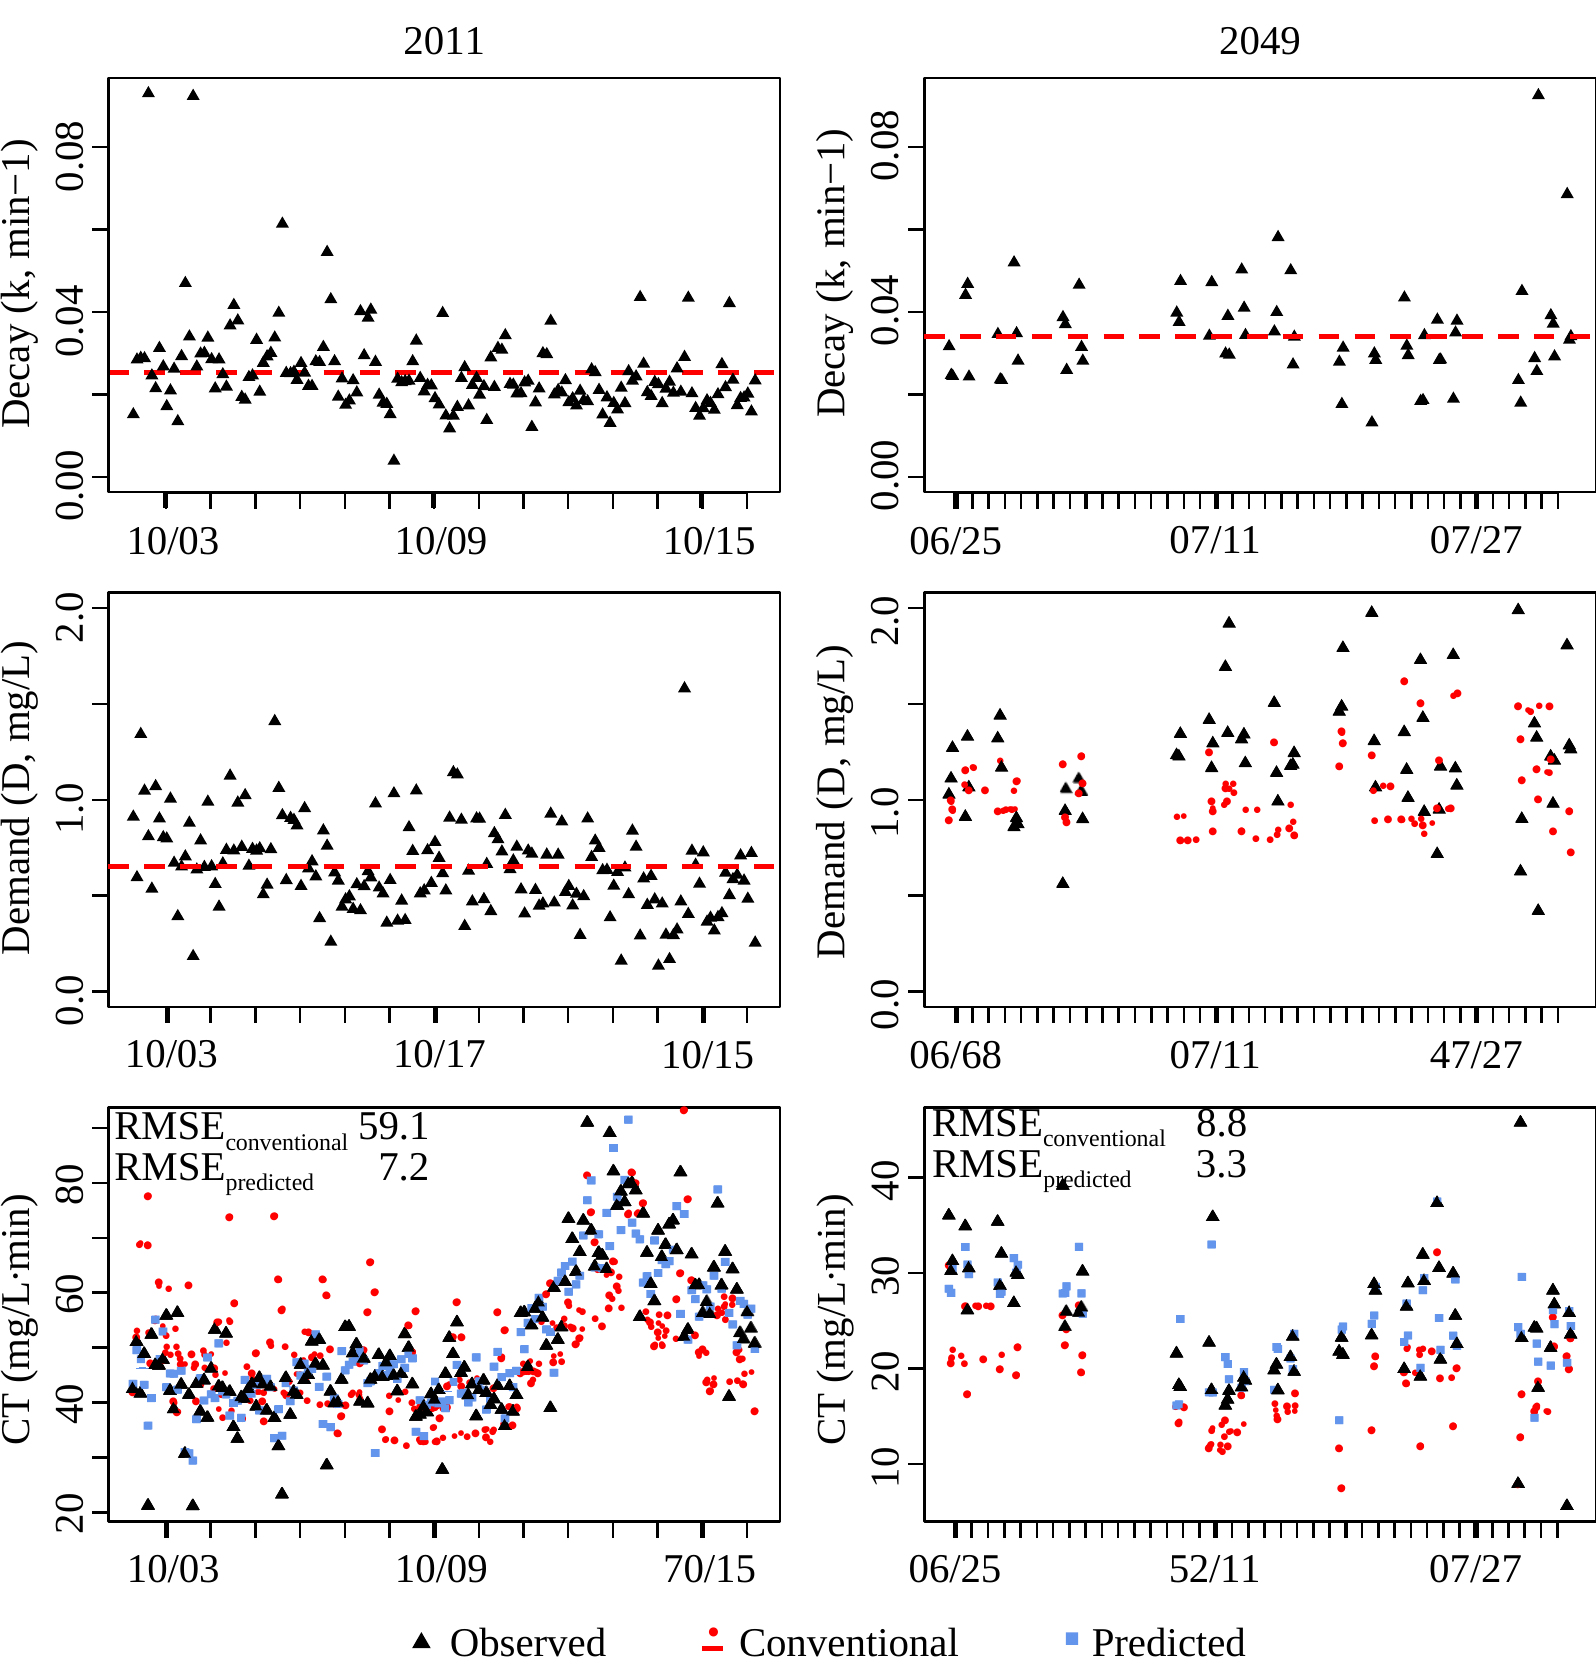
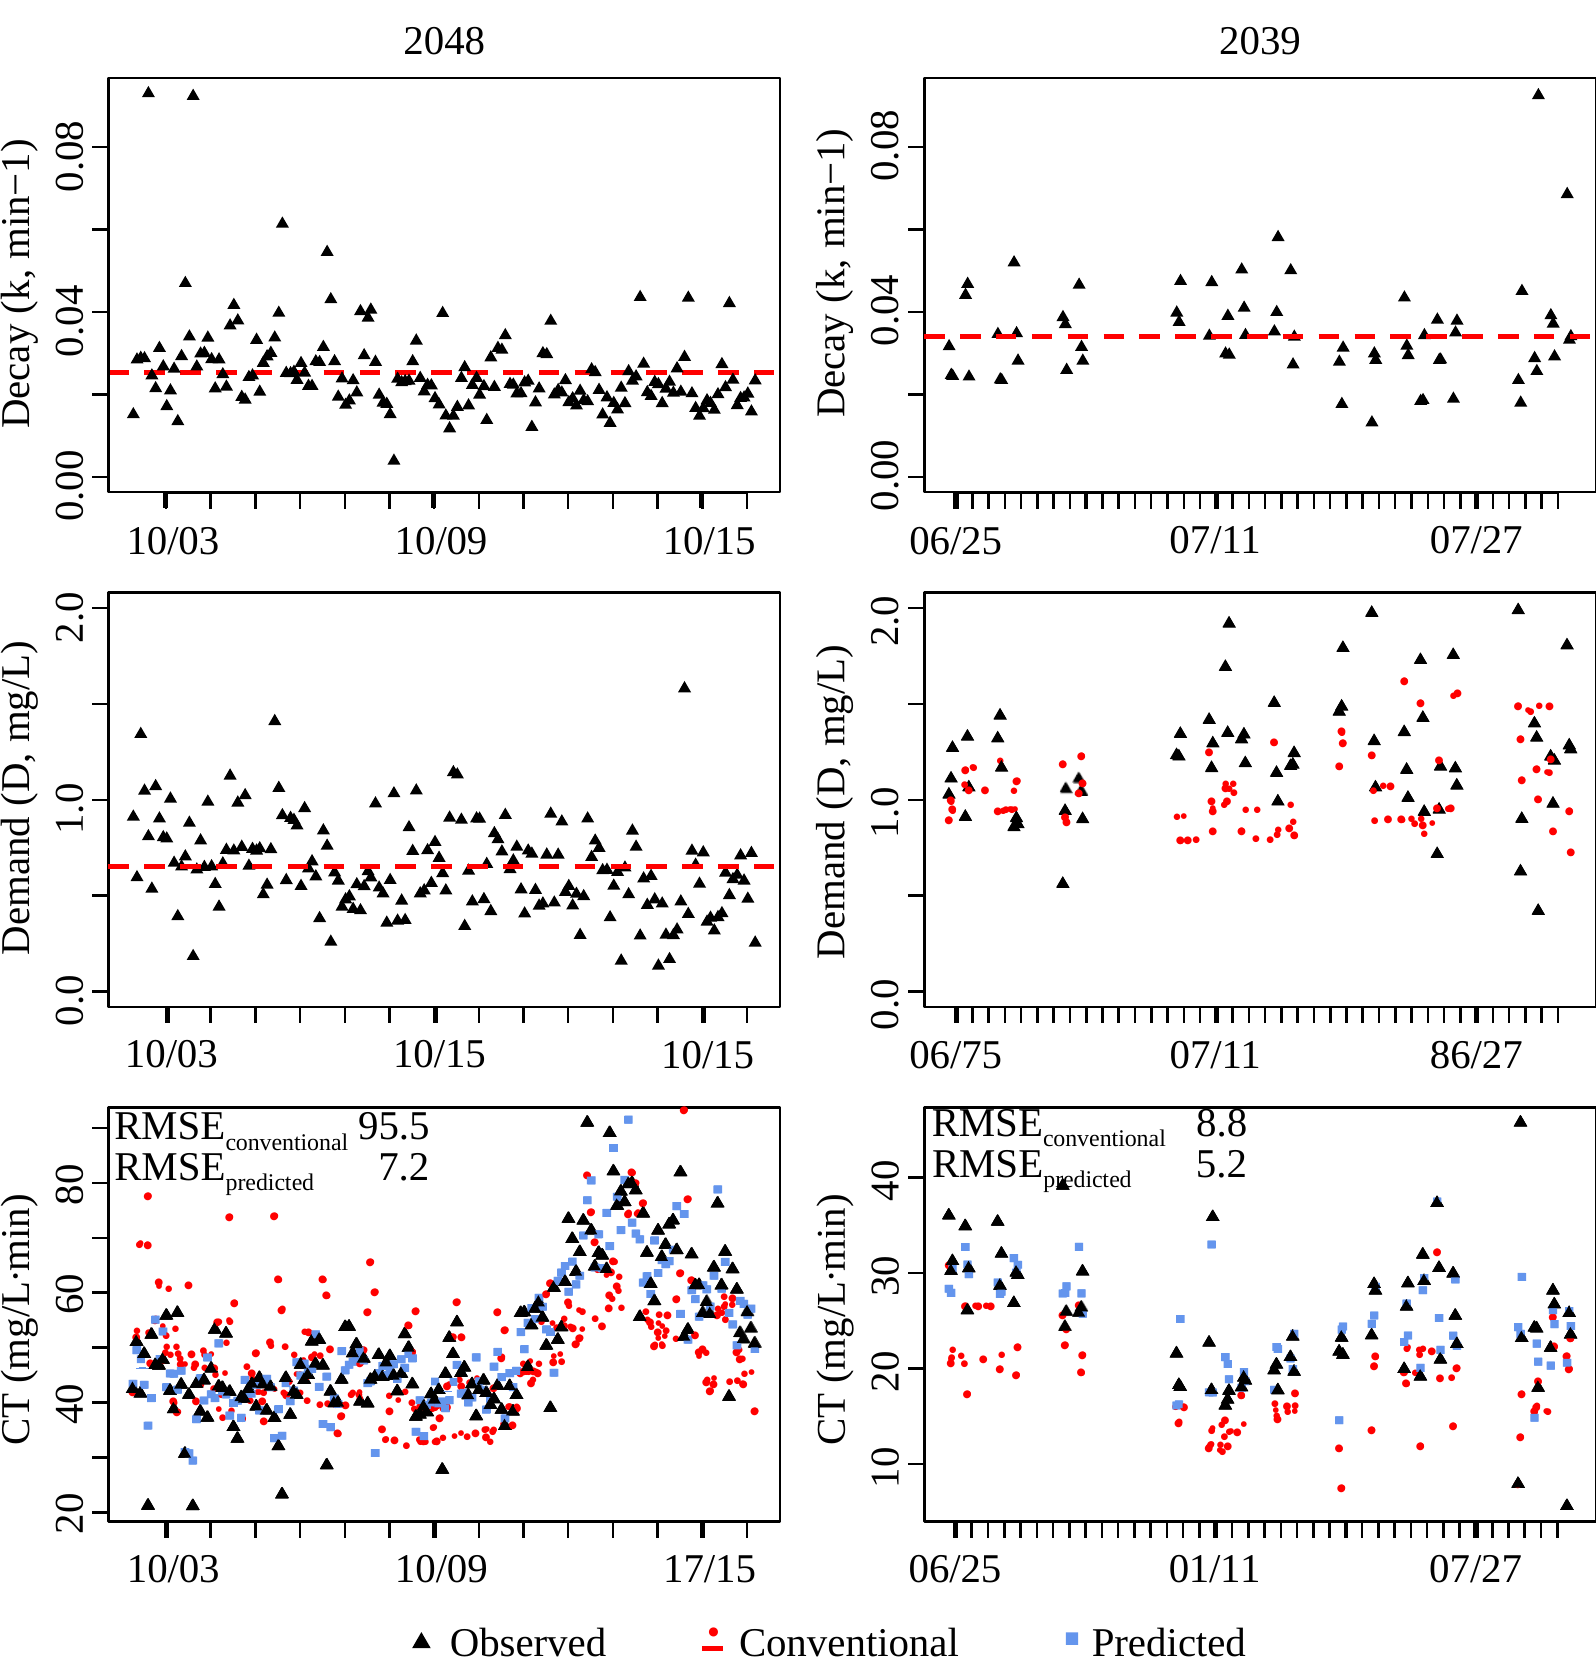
2011: 2011 -> 2048
2049: 2049 -> 2039
10/03 10/17: 10/17 -> 10/15
06/68: 06/68 -> 06/75
47/27: 47/27 -> 86/27
59.1: 59.1 -> 95.5
3.3: 3.3 -> 5.2
70/15: 70/15 -> 17/15
52/11: 52/11 -> 01/11
